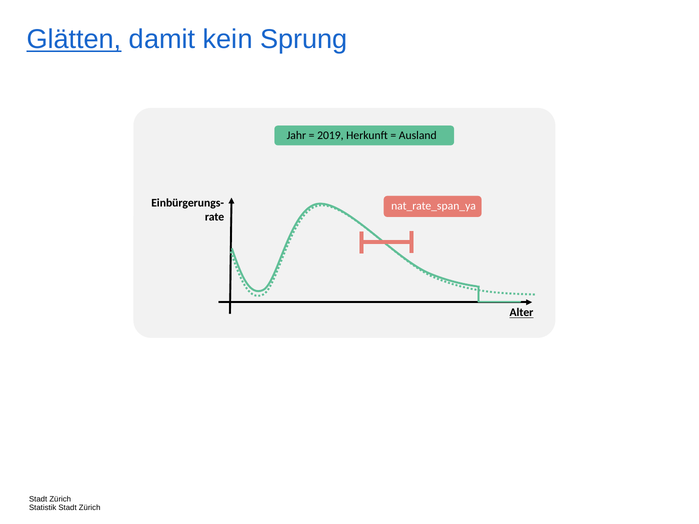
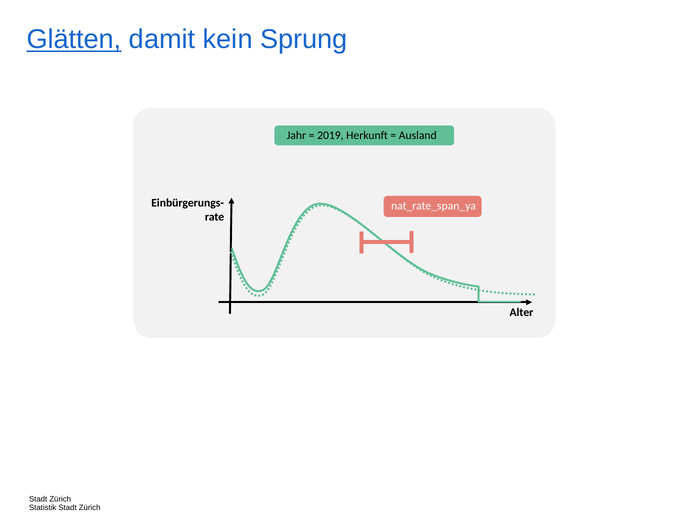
Alter underline: present -> none
